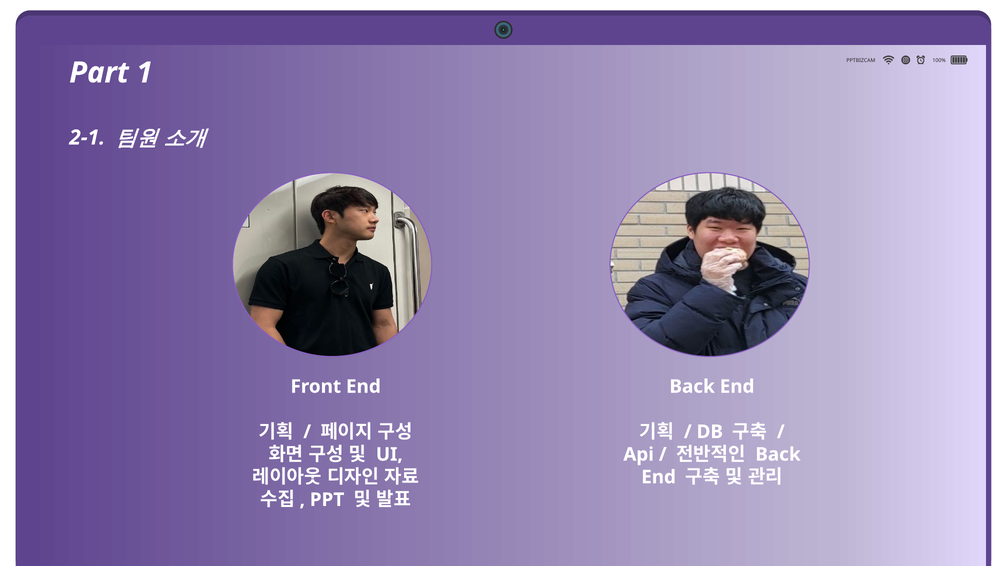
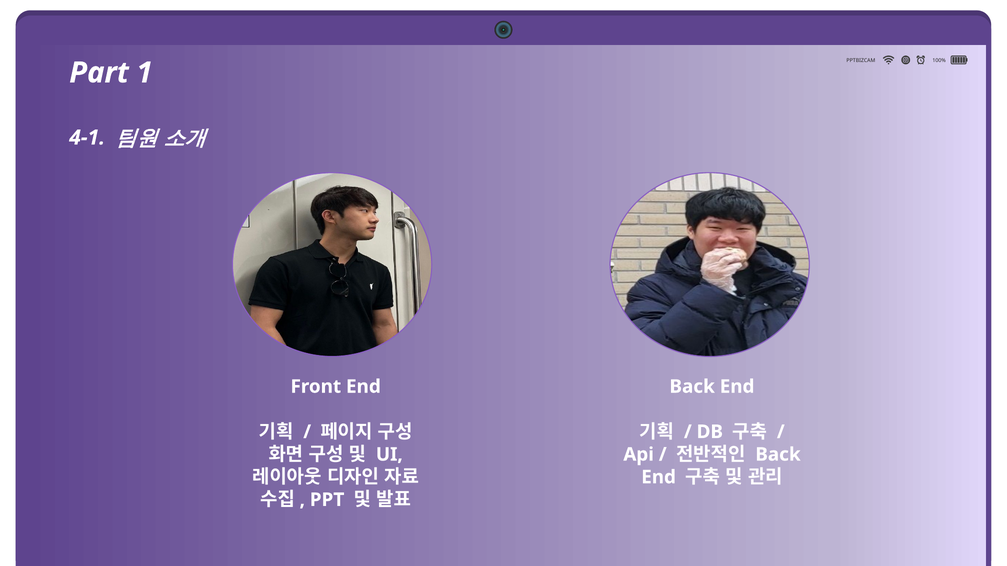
2-1: 2-1 -> 4-1
